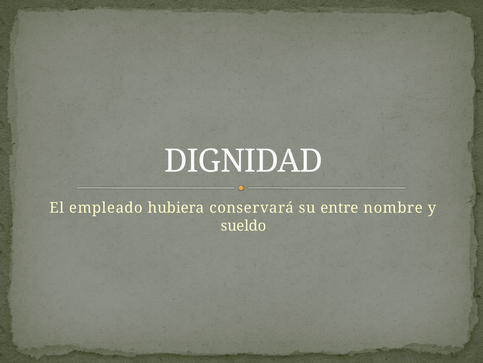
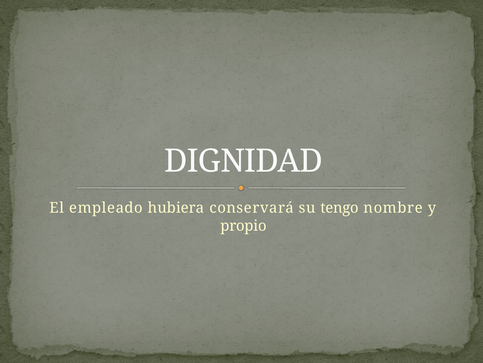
entre: entre -> tengo
sueldo: sueldo -> propio
